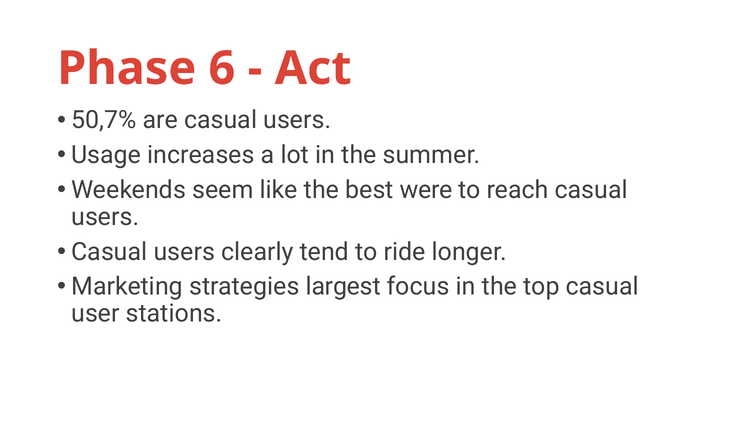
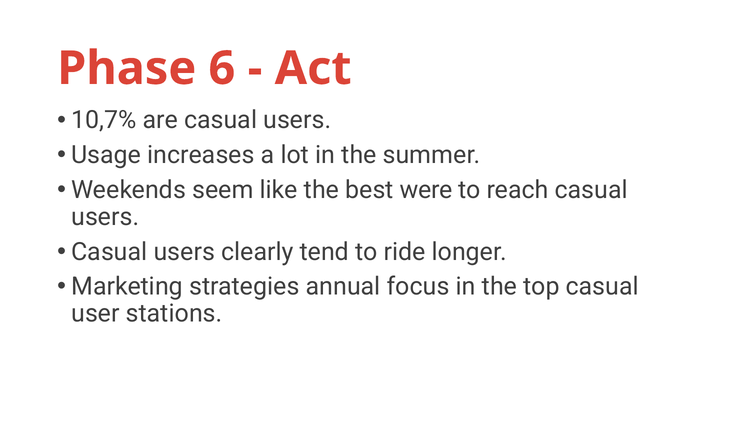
50,7%: 50,7% -> 10,7%
largest: largest -> annual
